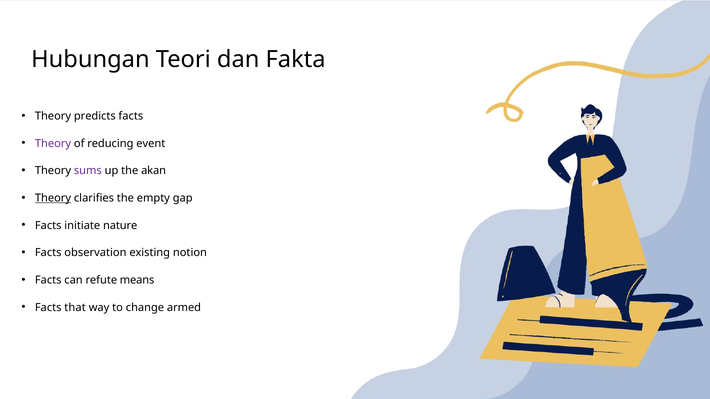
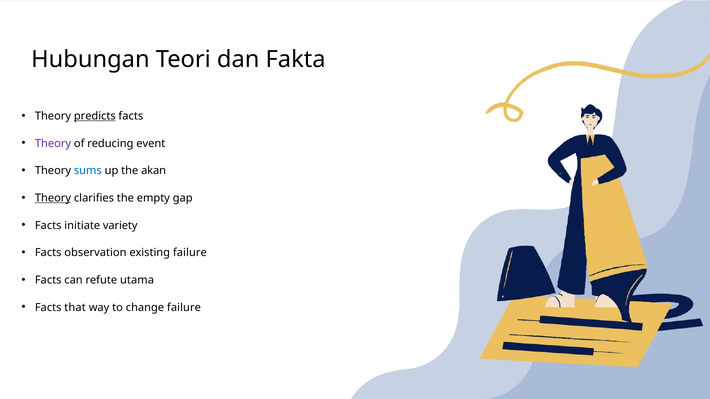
predicts underline: none -> present
sums colour: purple -> blue
nature: nature -> variety
existing notion: notion -> failure
means: means -> utama
change armed: armed -> failure
